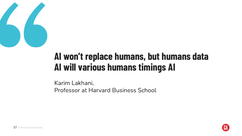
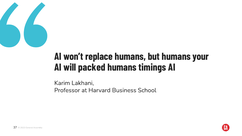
data: data -> your
various: various -> packed
